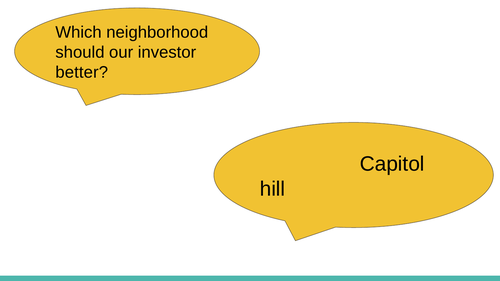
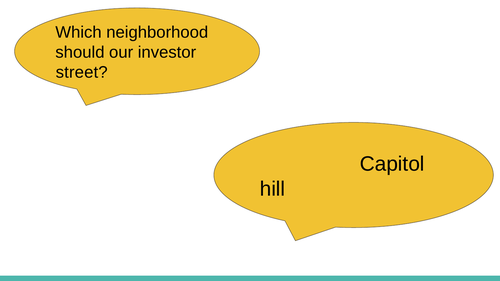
better: better -> street
